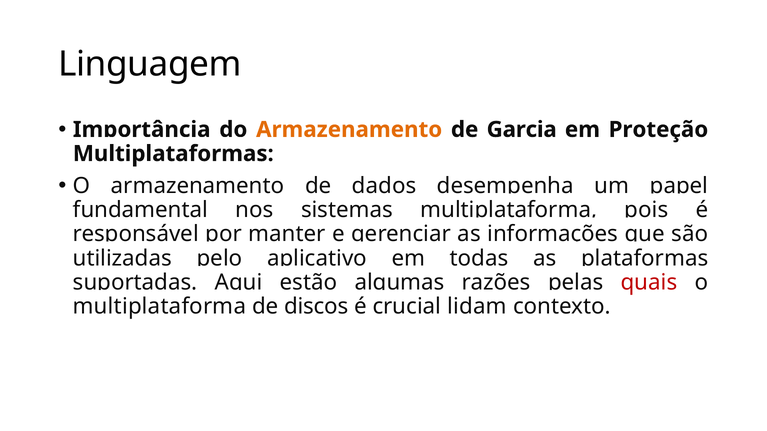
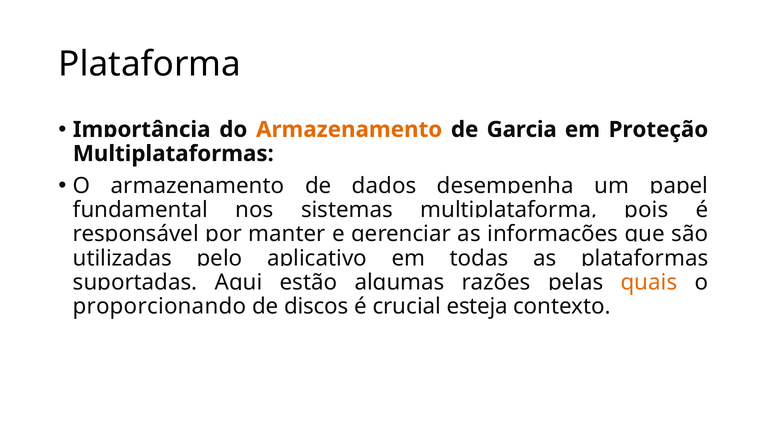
Linguagem: Linguagem -> Plataforma
quais colour: red -> orange
multiplataforma at (159, 307): multiplataforma -> proporcionando
lidam: lidam -> esteja
